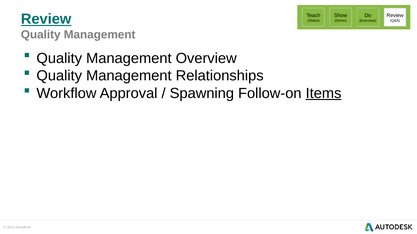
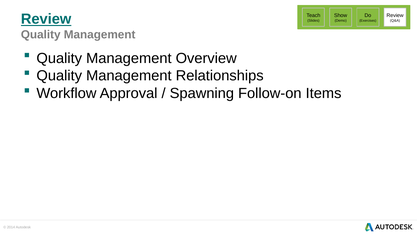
Items underline: present -> none
